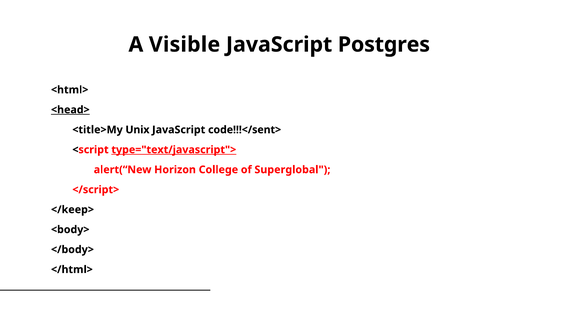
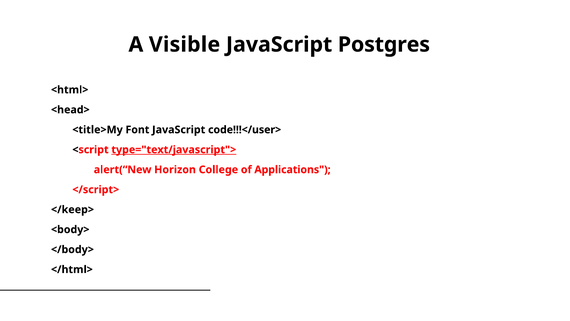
<head> underline: present -> none
Unix: Unix -> Font
code!!!</sent>: code!!!</sent> -> code!!!</user>
Superglobal: Superglobal -> Applications
